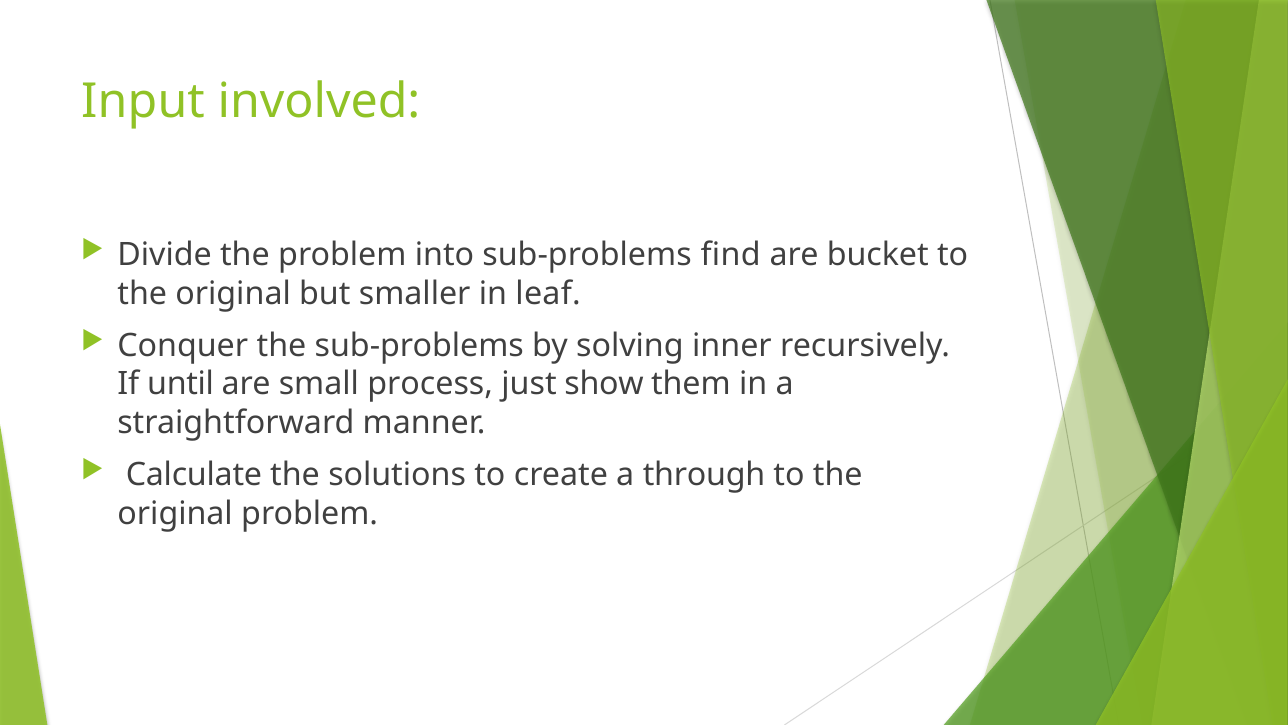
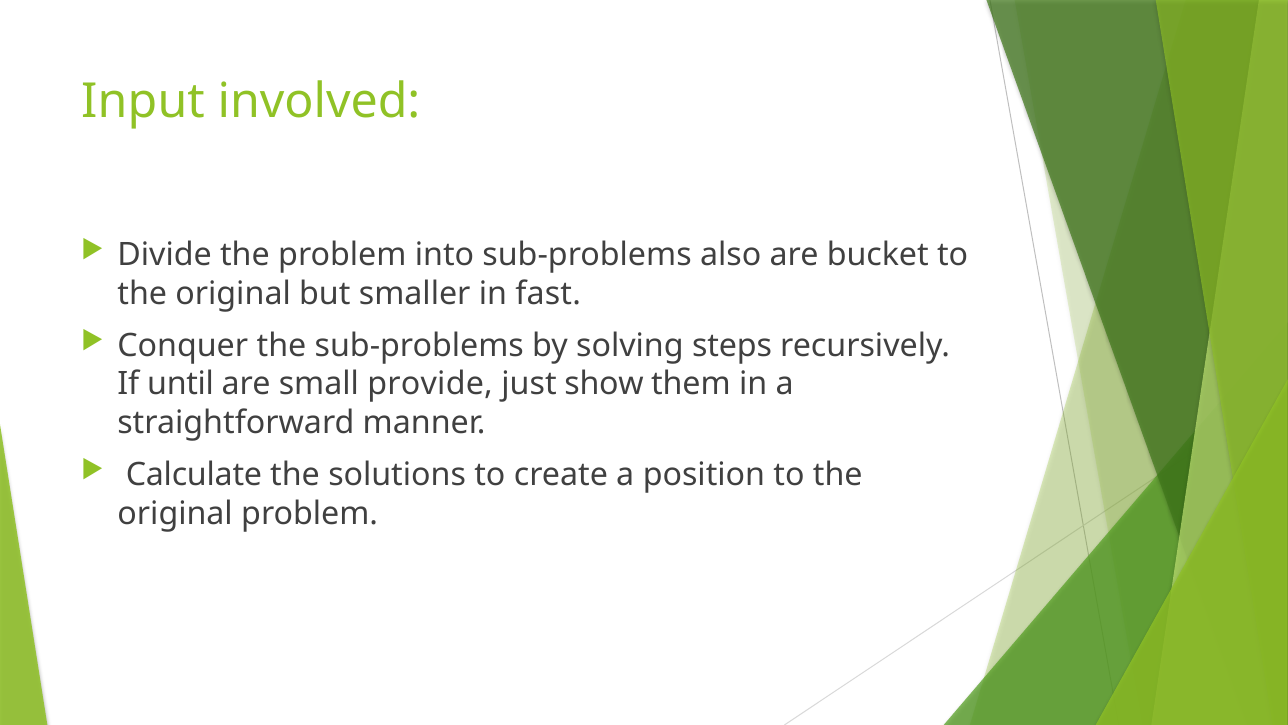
find: find -> also
leaf: leaf -> fast
inner: inner -> steps
process: process -> provide
through: through -> position
